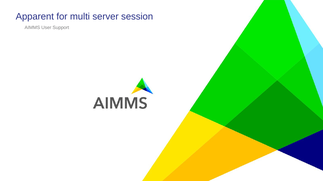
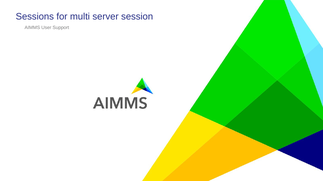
Apparent: Apparent -> Sessions
